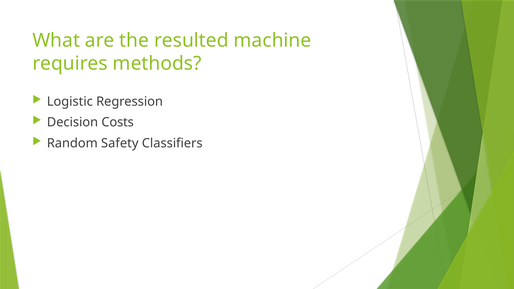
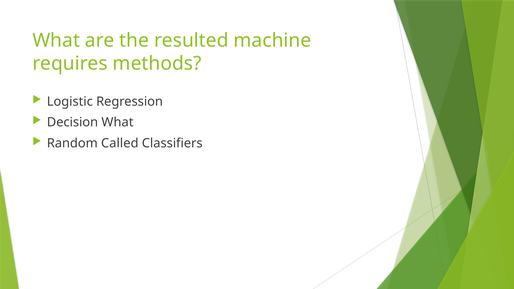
Decision Costs: Costs -> What
Safety: Safety -> Called
